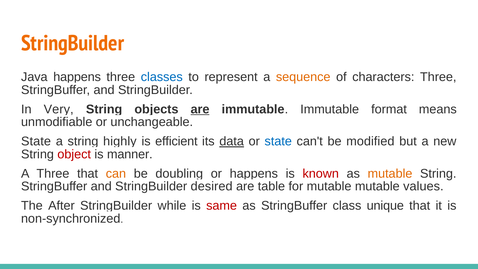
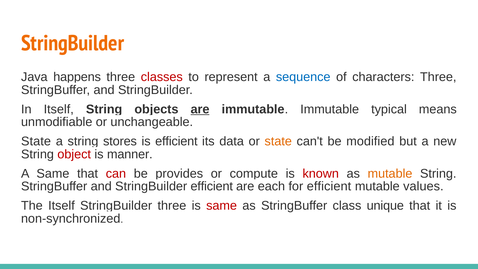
classes colour: blue -> red
sequence colour: orange -> blue
In Very: Very -> Itself
format: format -> typical
highly: highly -> stores
data underline: present -> none
state at (278, 141) colour: blue -> orange
A Three: Three -> Same
can colour: orange -> red
doubling: doubling -> provides
or happens: happens -> compute
StringBuilder desired: desired -> efficient
table: table -> each
for mutable: mutable -> efficient
The After: After -> Itself
StringBuilder while: while -> three
